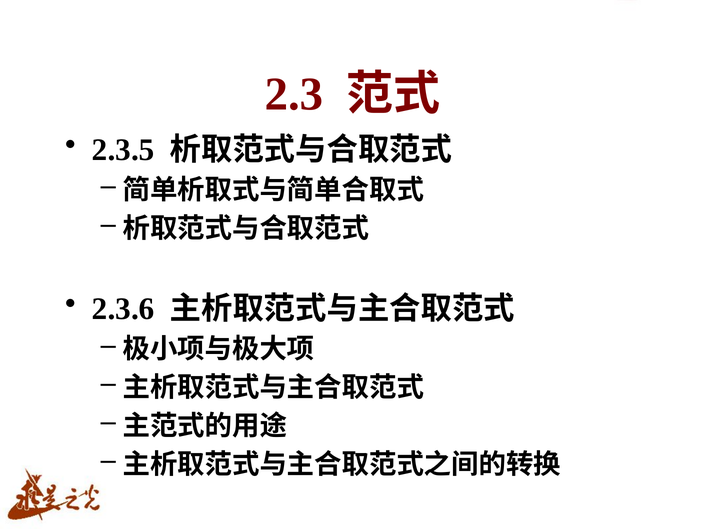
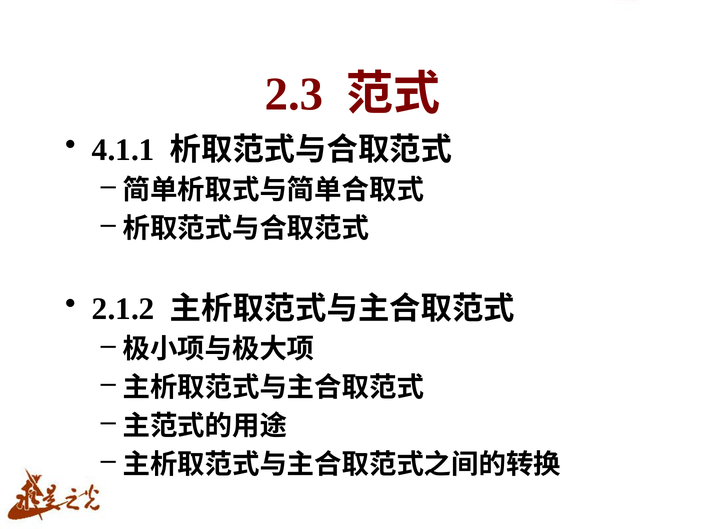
2.3.5: 2.3.5 -> 4.1.1
2.3.6: 2.3.6 -> 2.1.2
